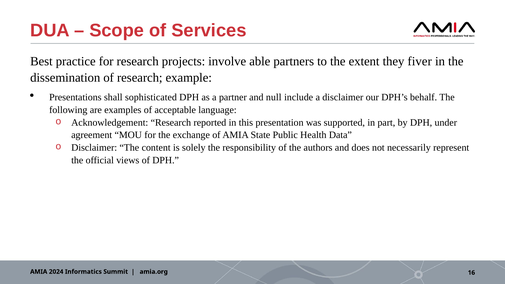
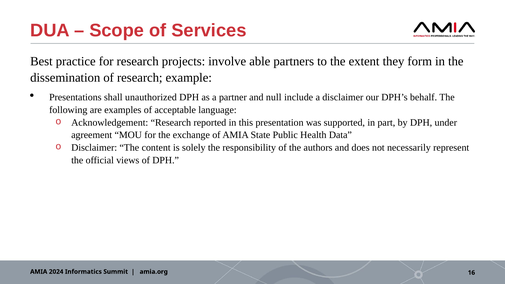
fiver: fiver -> form
sophisticated: sophisticated -> unauthorized
